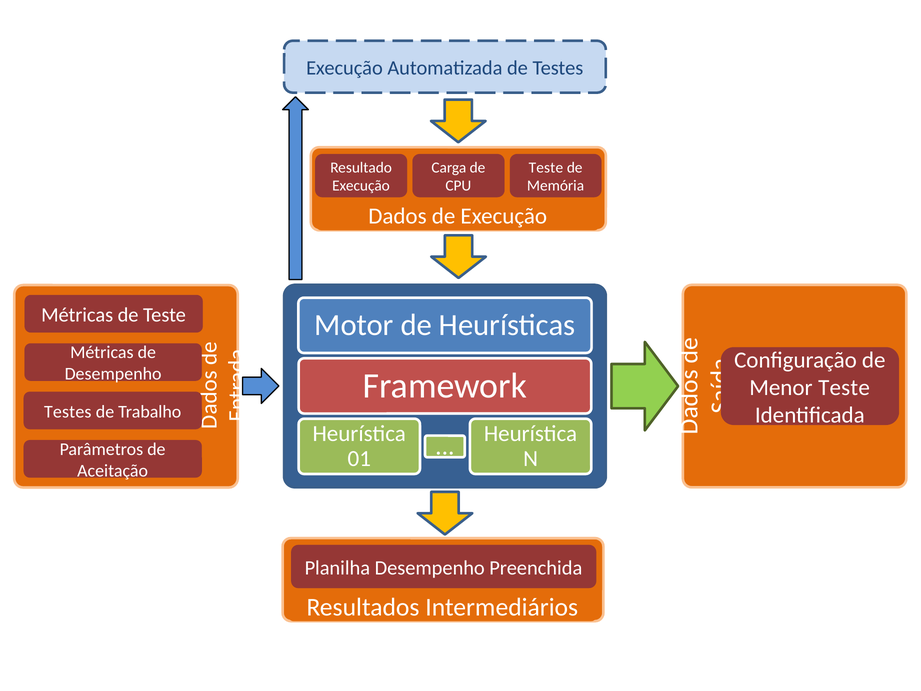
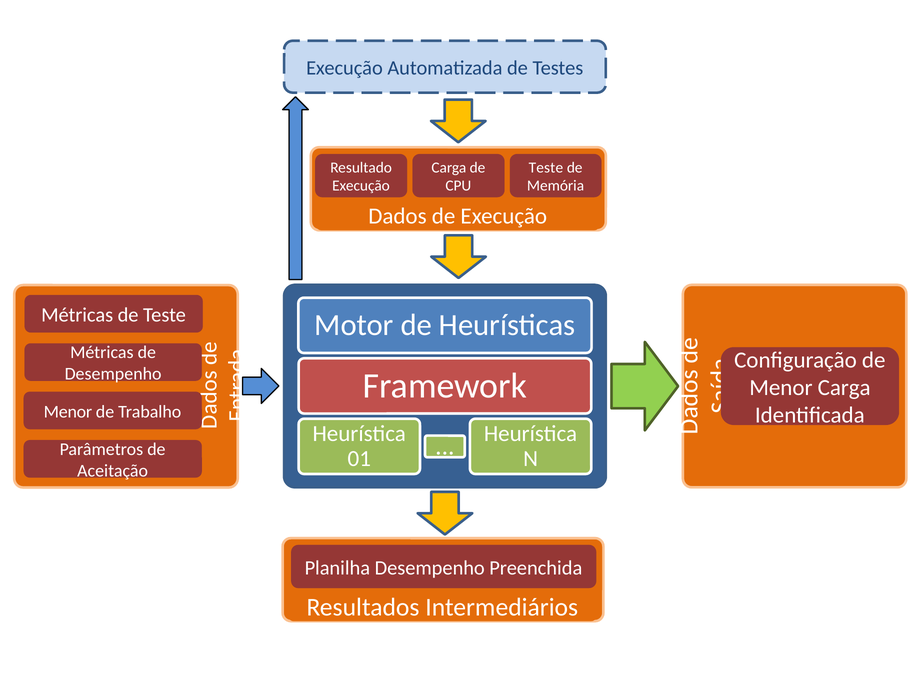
Menor Teste: Teste -> Carga
Testes at (68, 412): Testes -> Menor
